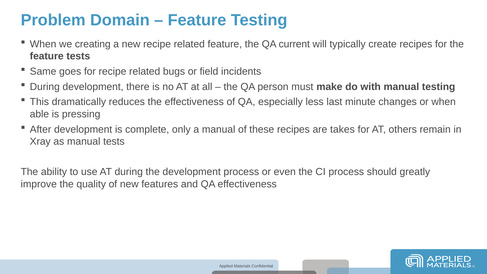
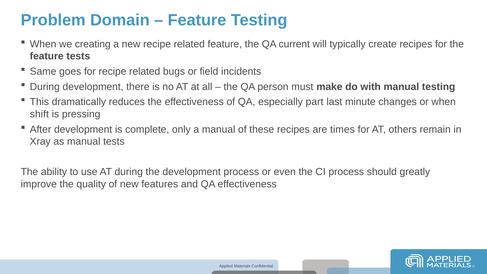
less: less -> part
able: able -> shift
takes: takes -> times
